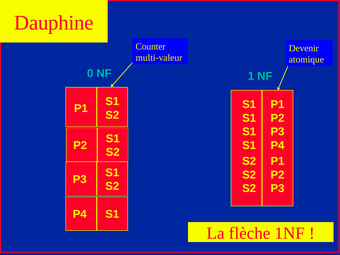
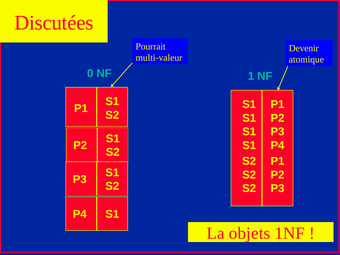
Dauphine: Dauphine -> Discutées
Counter: Counter -> Pourrait
flèche: flèche -> objets
